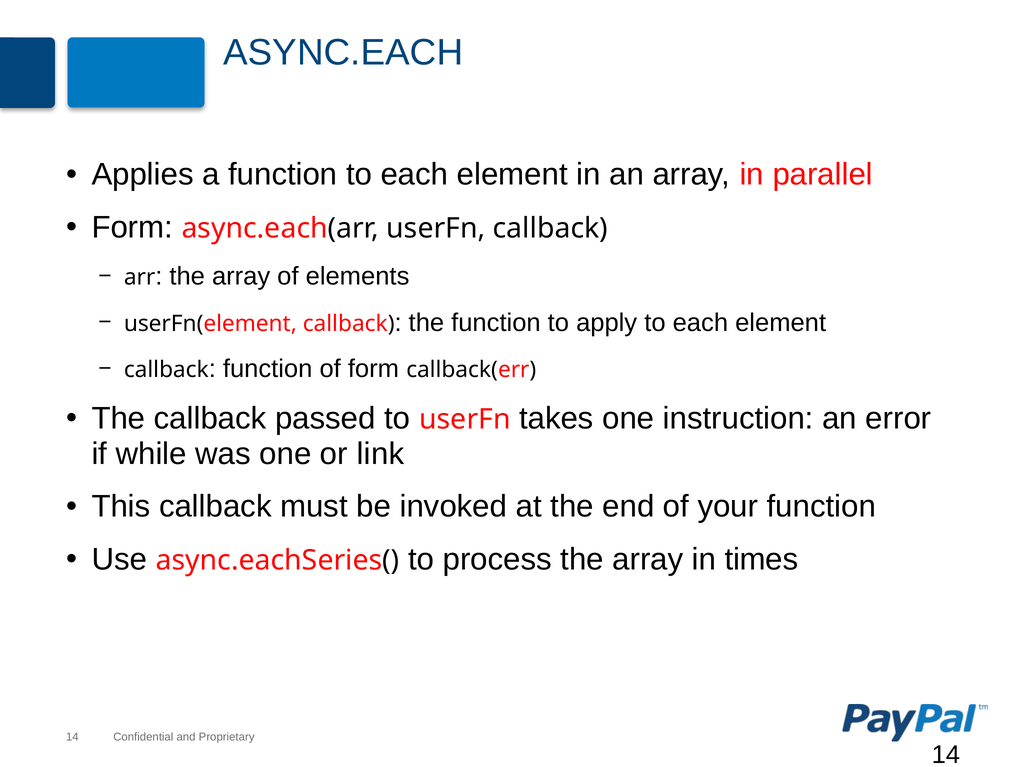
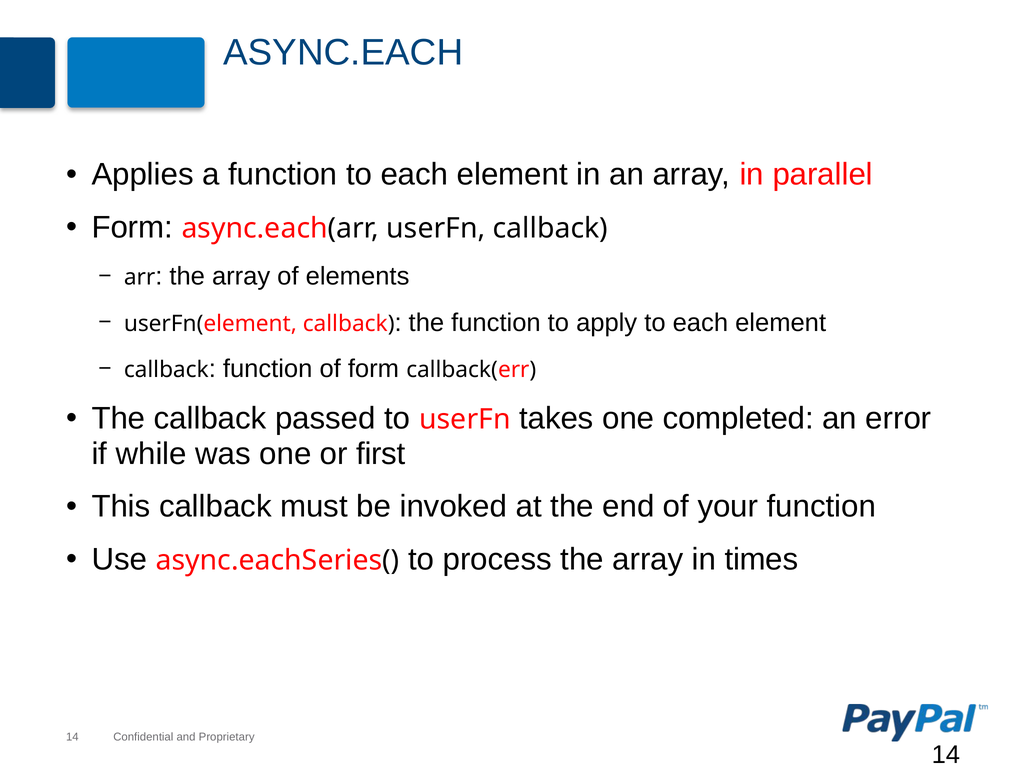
instruction: instruction -> completed
link: link -> first
